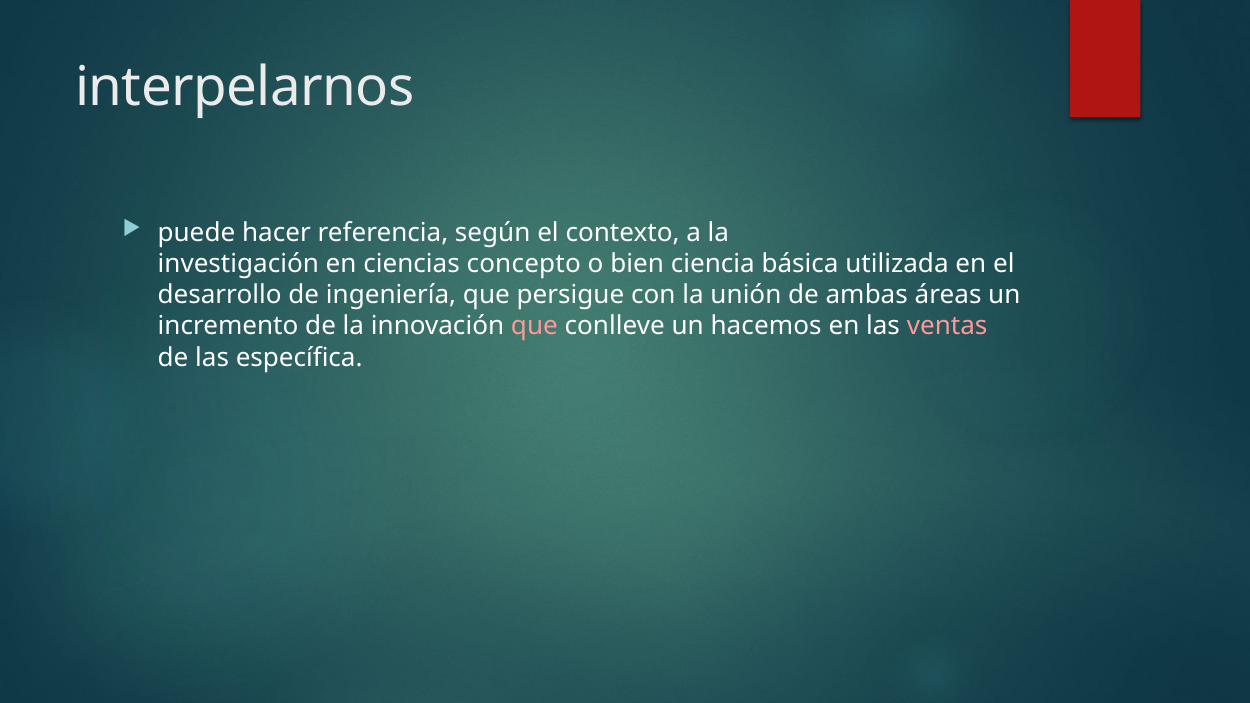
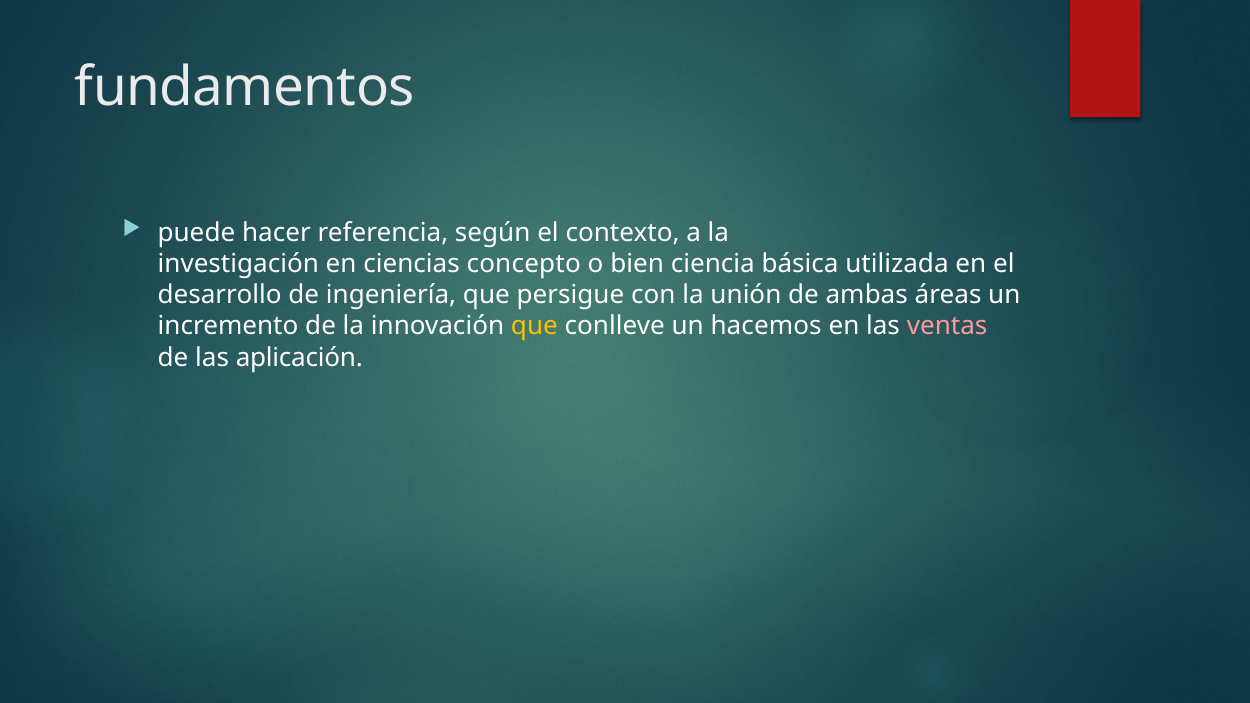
interpelarnos: interpelarnos -> fundamentos
que at (534, 326) colour: pink -> yellow
específica: específica -> aplicación
